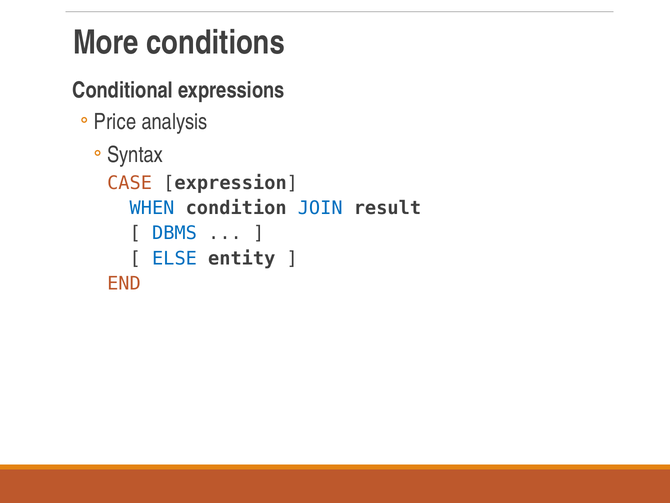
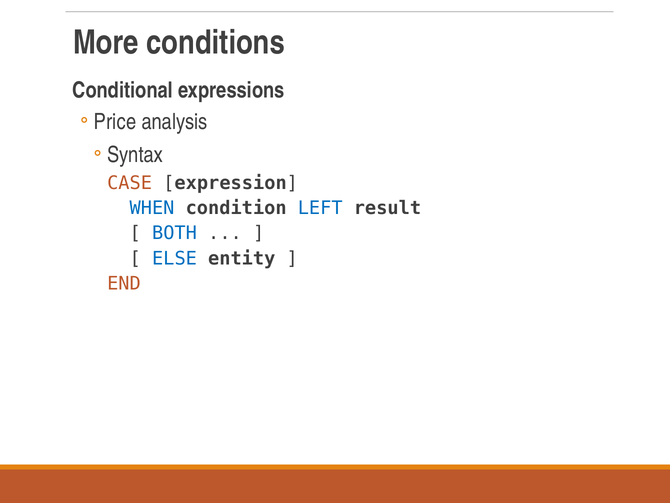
JOIN: JOIN -> LEFT
DBMS: DBMS -> BOTH
